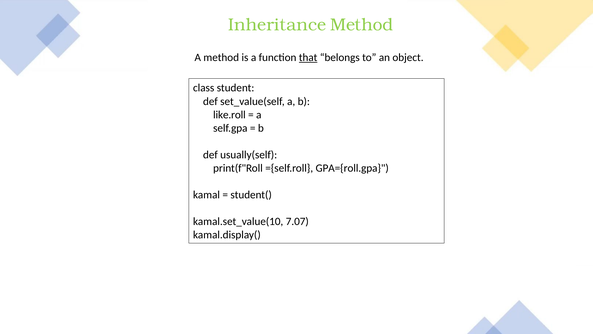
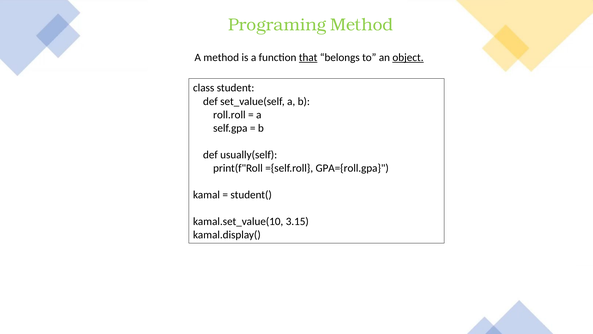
Inheritance: Inheritance -> Programing
object underline: none -> present
like.roll: like.roll -> roll.roll
7.07: 7.07 -> 3.15
